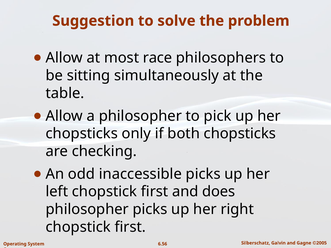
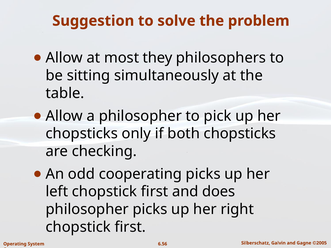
race: race -> they
inaccessible: inaccessible -> cooperating
